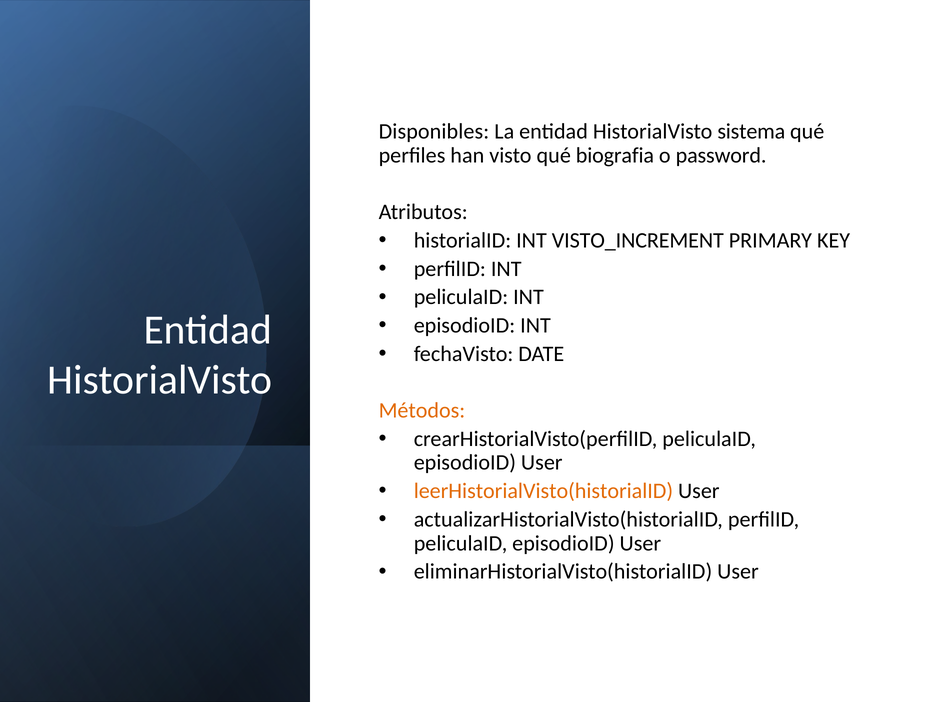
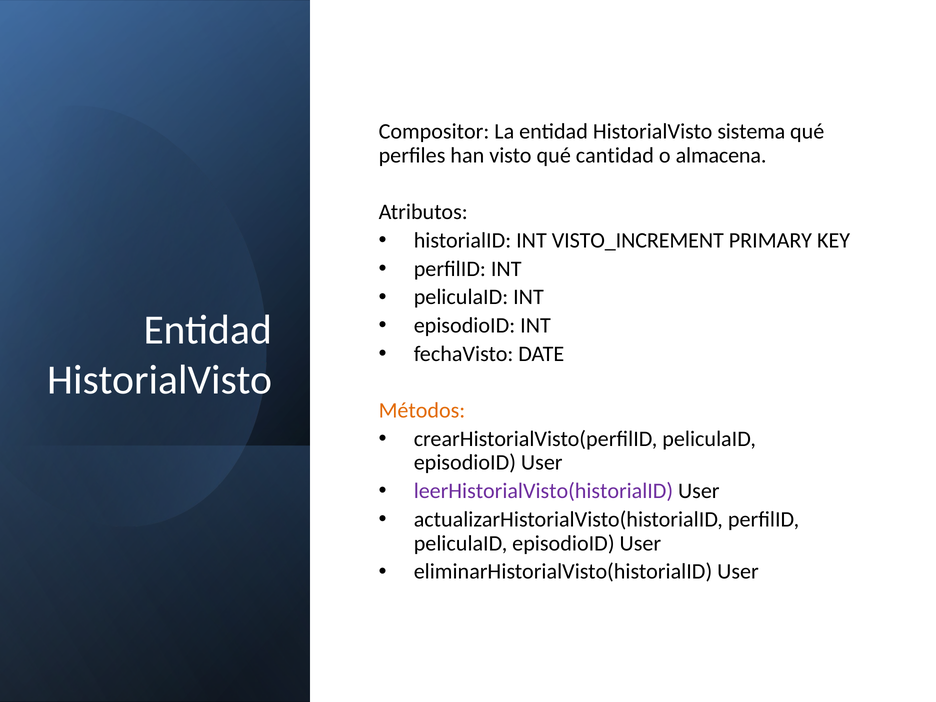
Disponibles: Disponibles -> Compositor
biografia: biografia -> cantidad
password: password -> almacena
leerHistorialVisto(historialID colour: orange -> purple
